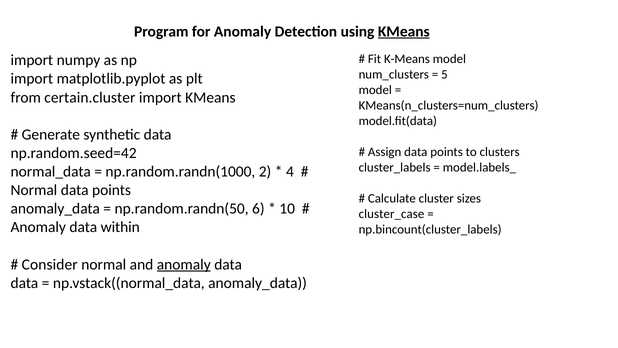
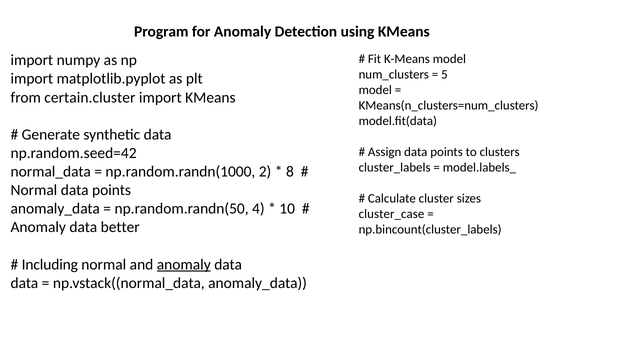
KMeans at (404, 31) underline: present -> none
4: 4 -> 8
6: 6 -> 4
within: within -> better
Consider: Consider -> Including
